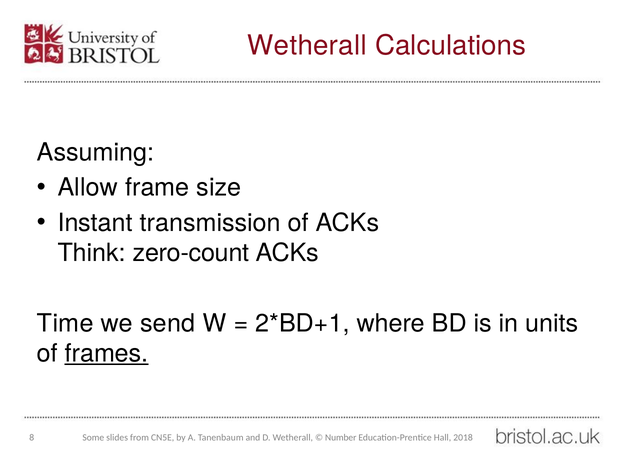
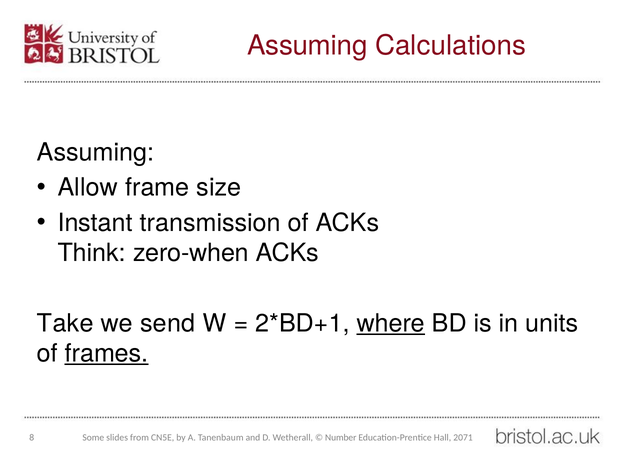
Wetherall at (307, 46): Wetherall -> Assuming
zero-count: zero-count -> zero-when
Time: Time -> Take
where underline: none -> present
2018: 2018 -> 2071
